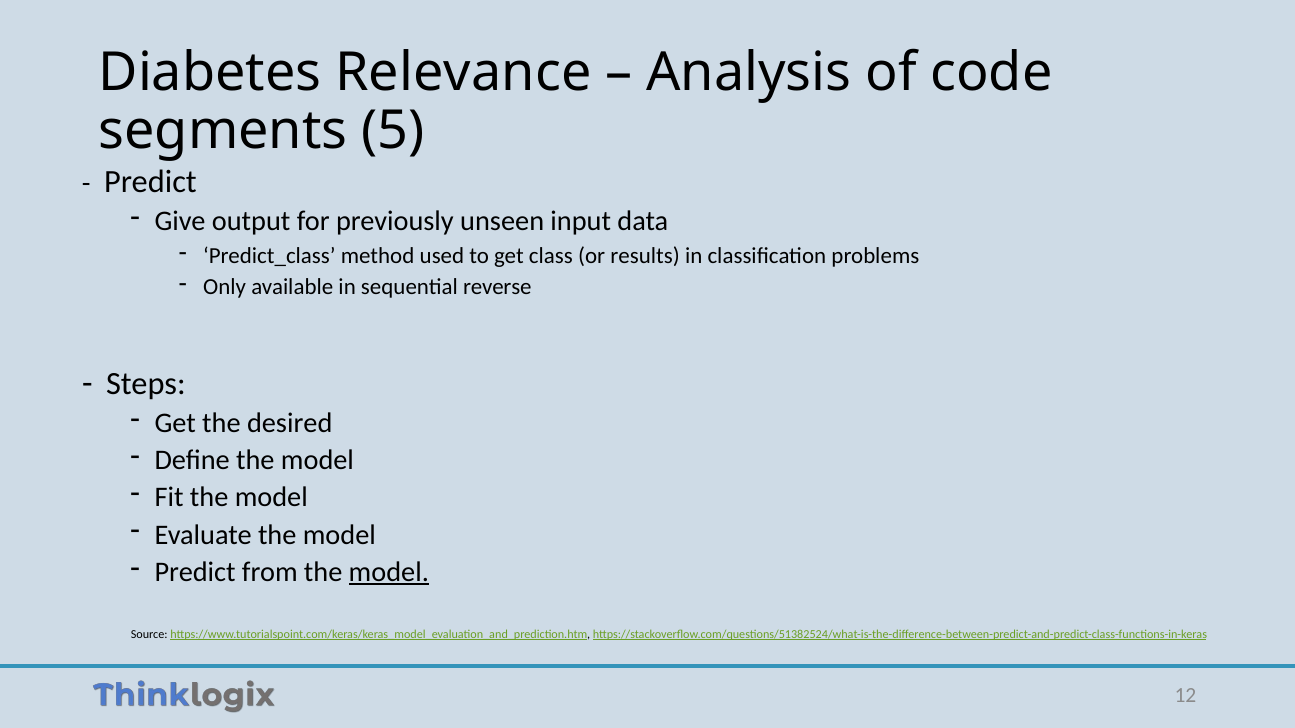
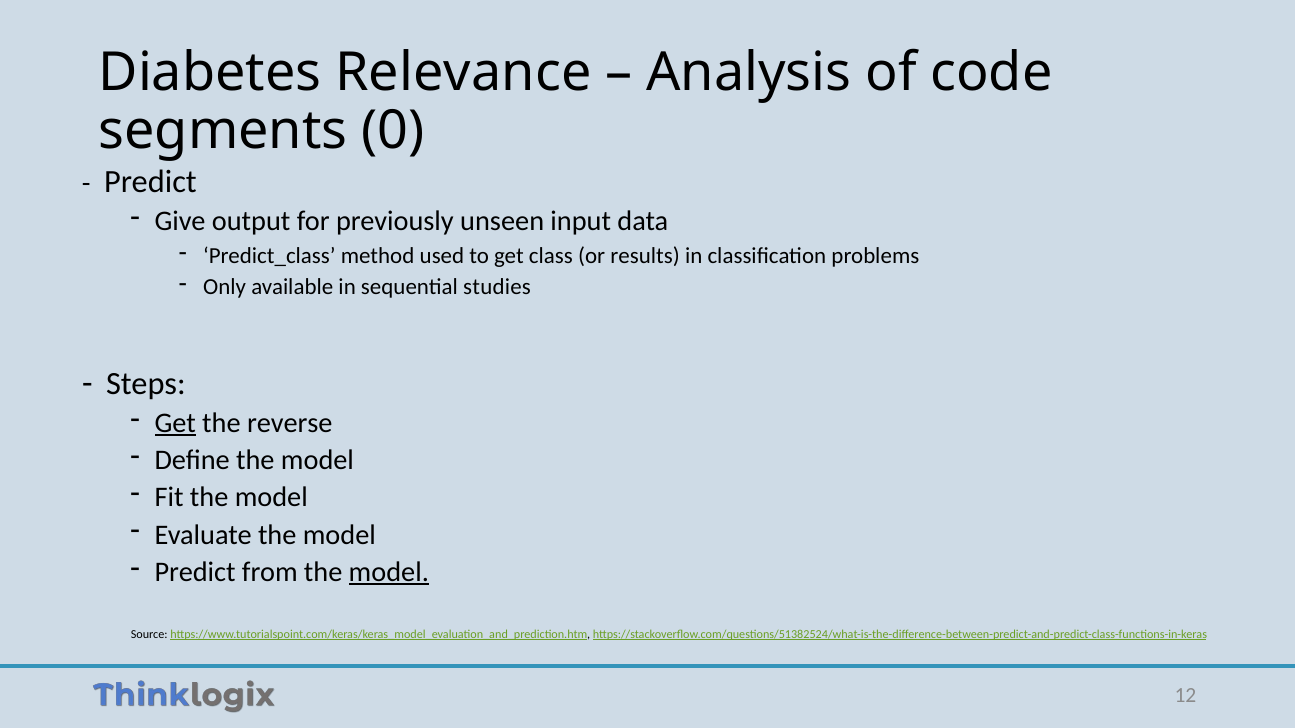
5: 5 -> 0
reverse: reverse -> studies
Get at (175, 423) underline: none -> present
desired: desired -> reverse
